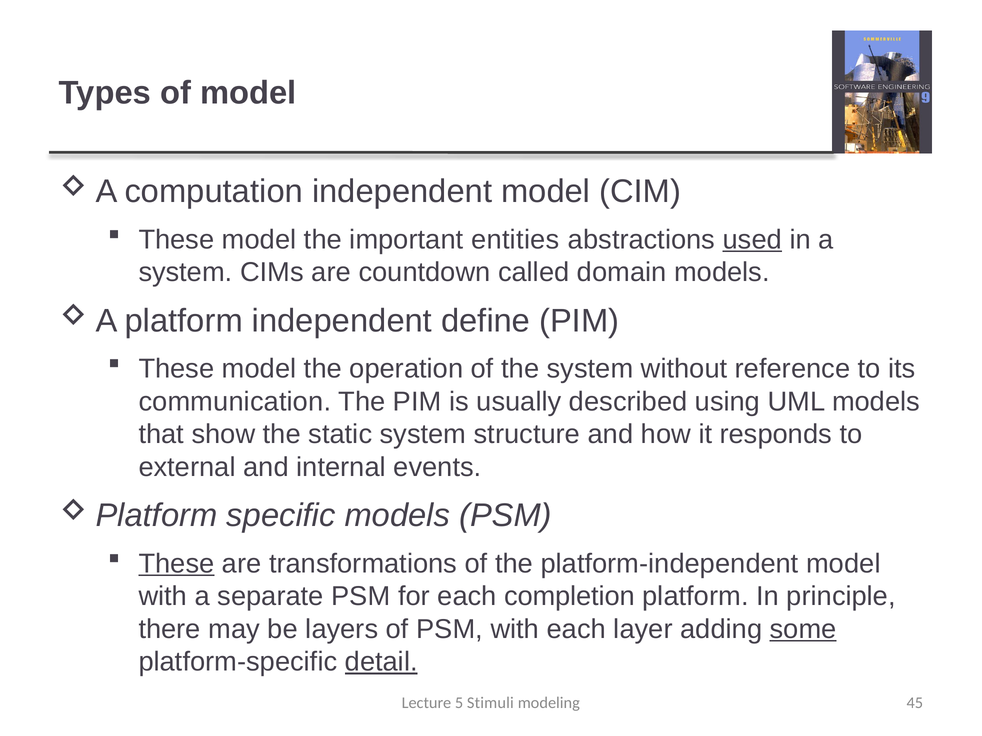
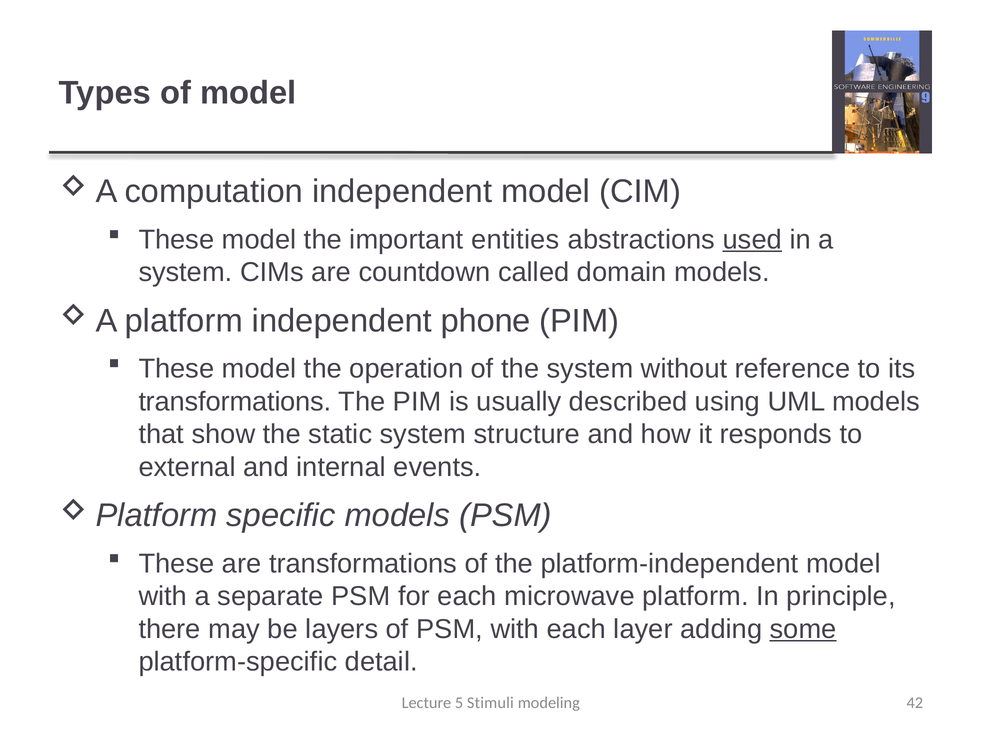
define: define -> phone
communication at (235, 402): communication -> transformations
These at (176, 564) underline: present -> none
completion: completion -> microwave
detail underline: present -> none
45: 45 -> 42
